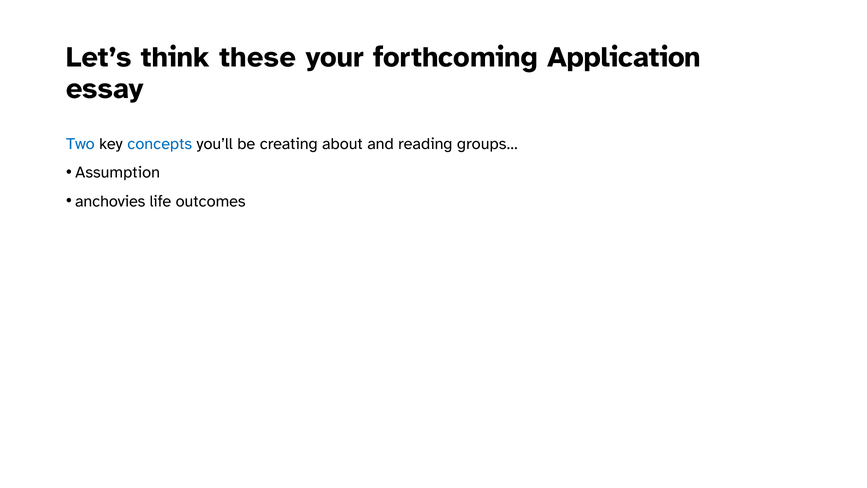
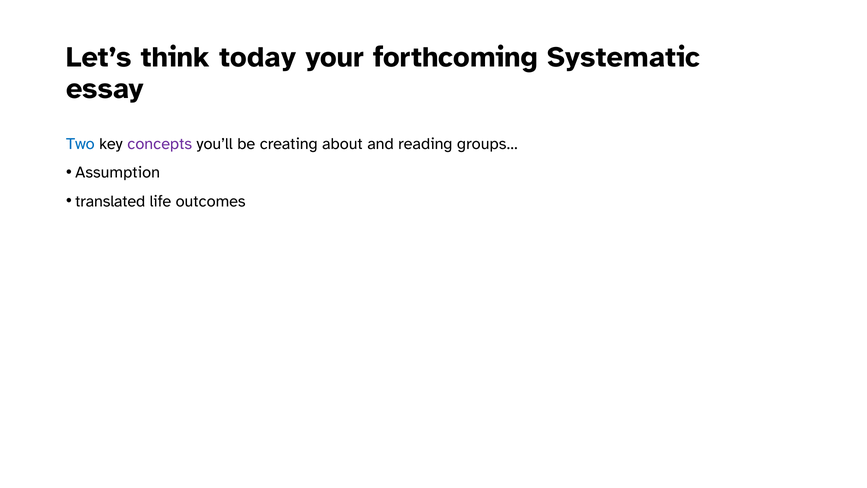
these: these -> today
Application: Application -> Systematic
concepts colour: blue -> purple
anchovies: anchovies -> translated
